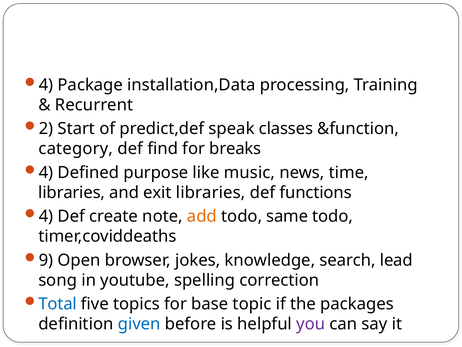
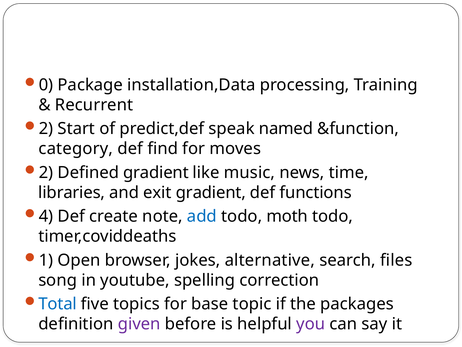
4 at (46, 85): 4 -> 0
classes: classes -> named
breaks: breaks -> moves
4 at (46, 172): 4 -> 2
Defined purpose: purpose -> gradient
exit libraries: libraries -> gradient
add colour: orange -> blue
same: same -> moth
9: 9 -> 1
knowledge: knowledge -> alternative
lead: lead -> files
given colour: blue -> purple
